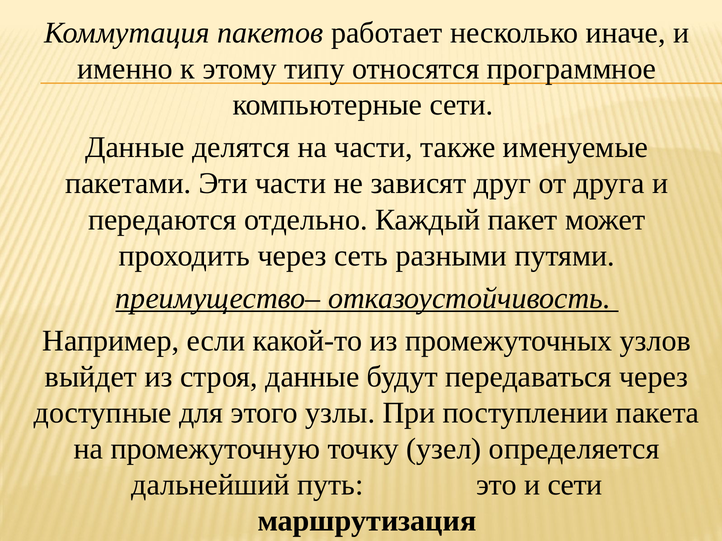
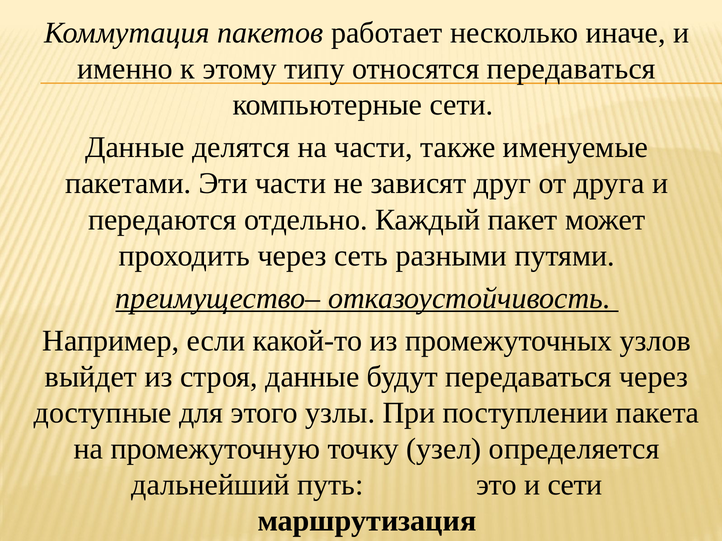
относятся программное: программное -> передаваться
